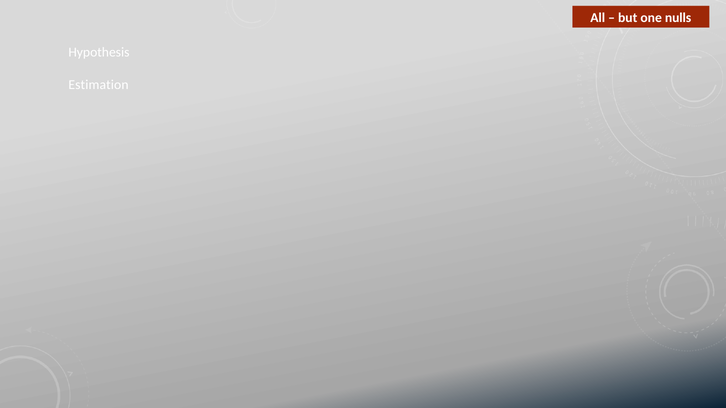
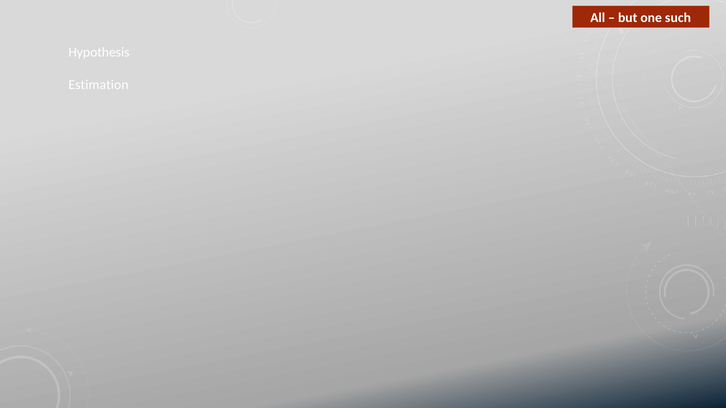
nulls: nulls -> such
